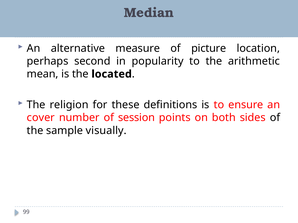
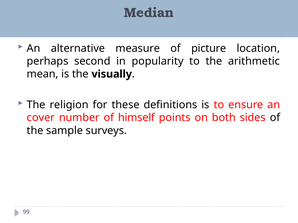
located: located -> visually
session: session -> himself
visually: visually -> surveys
